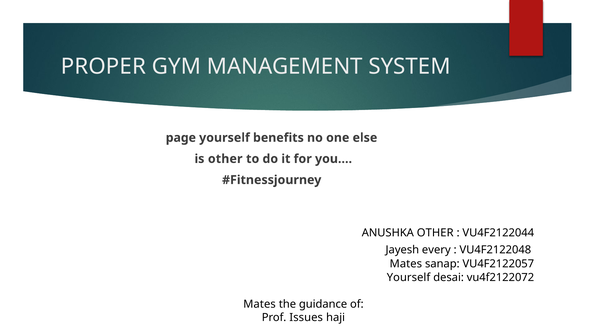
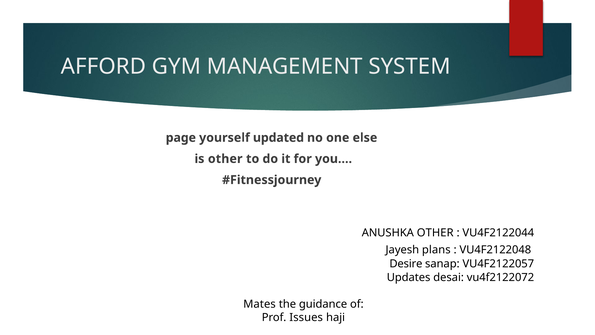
PROPER: PROPER -> AFFORD
benefits: benefits -> updated
every: every -> plans
Mates at (406, 264): Mates -> Desire
Yourself at (409, 277): Yourself -> Updates
